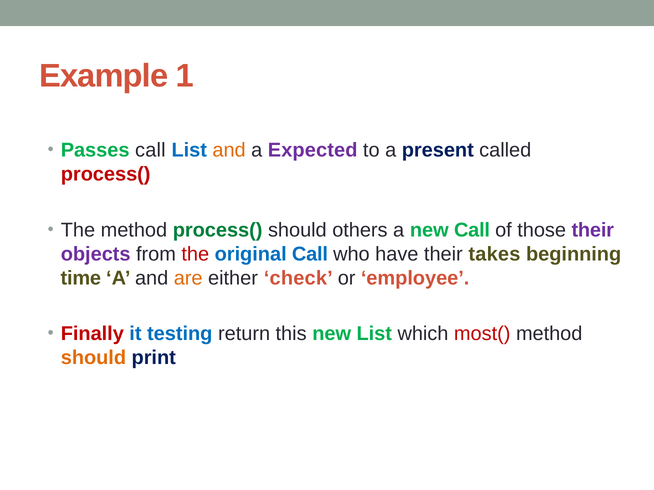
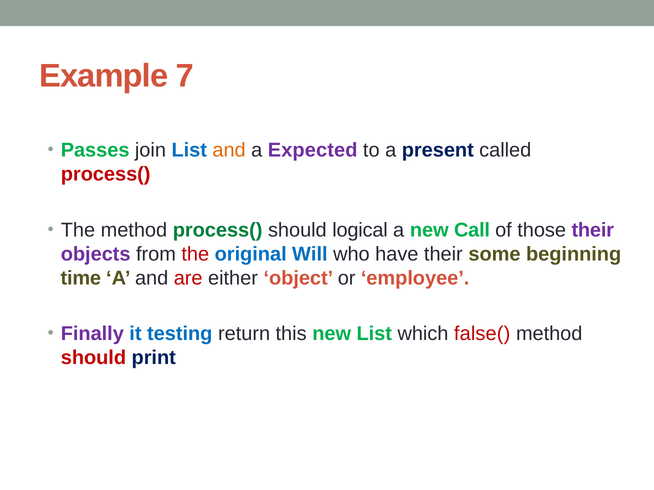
1: 1 -> 7
Passes call: call -> join
others: others -> logical
original Call: Call -> Will
takes: takes -> some
are colour: orange -> red
check: check -> object
Finally colour: red -> purple
most(: most( -> false(
should at (93, 358) colour: orange -> red
